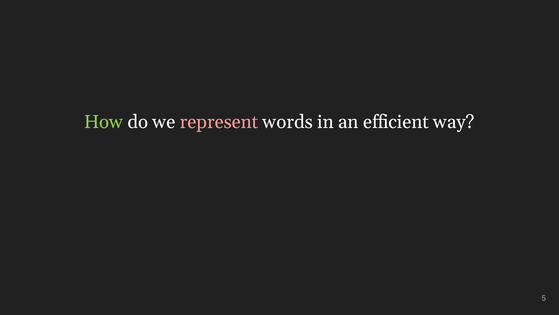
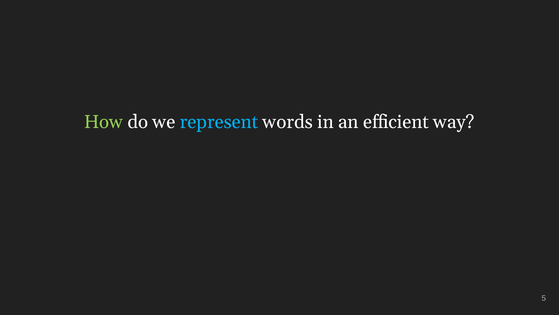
represent colour: pink -> light blue
